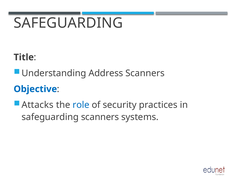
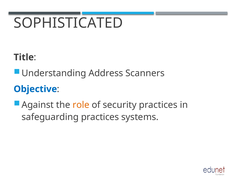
SAFEGUARDING at (68, 23): SAFEGUARDING -> SOPHISTICATED
Attacks: Attacks -> Against
role colour: blue -> orange
safeguarding scanners: scanners -> practices
